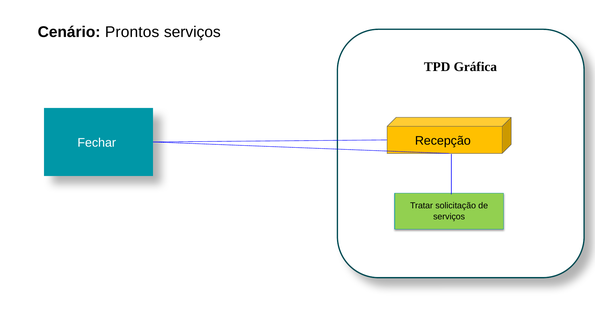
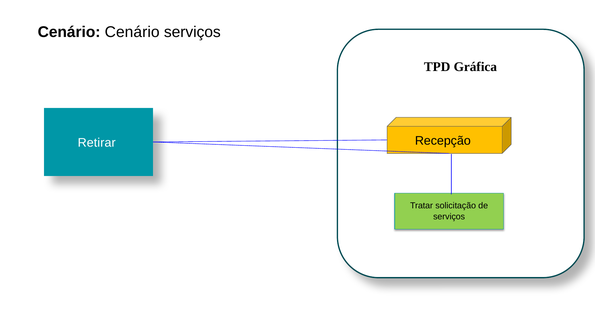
Cenário Prontos: Prontos -> Cenário
Fechar: Fechar -> Retirar
